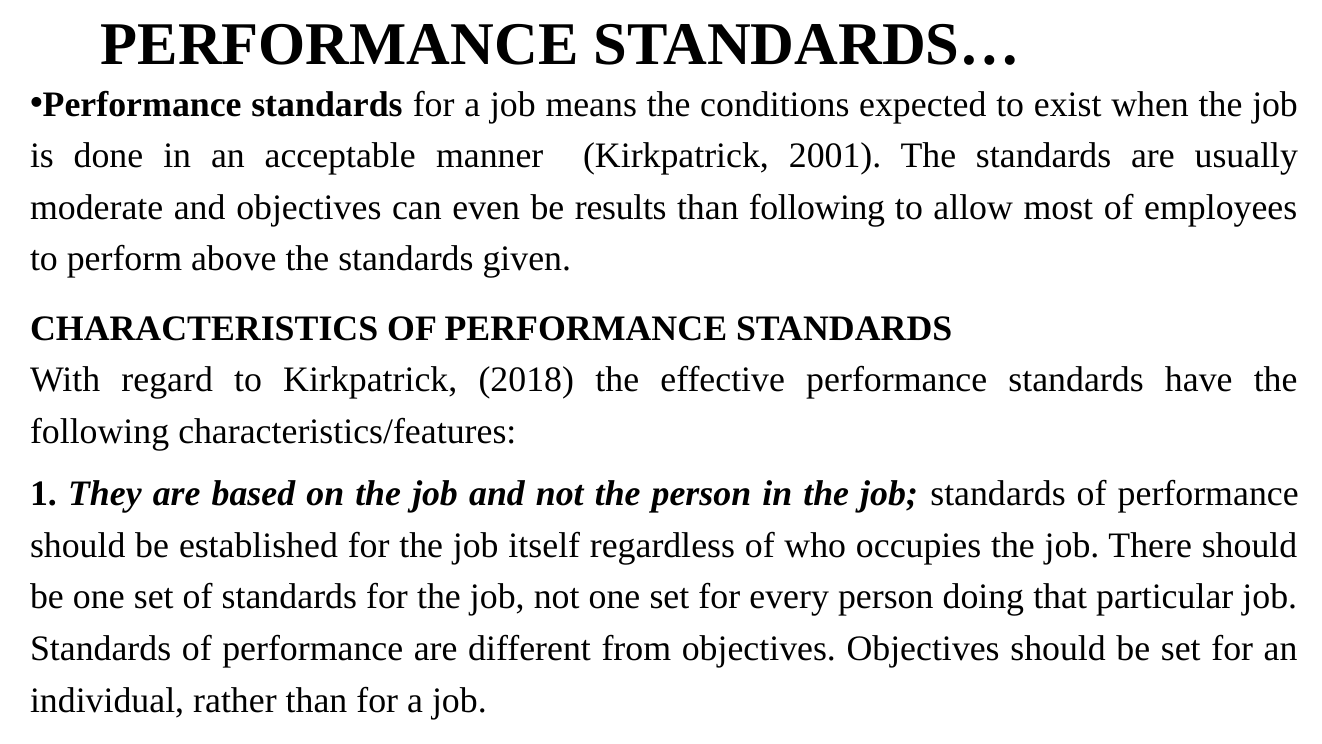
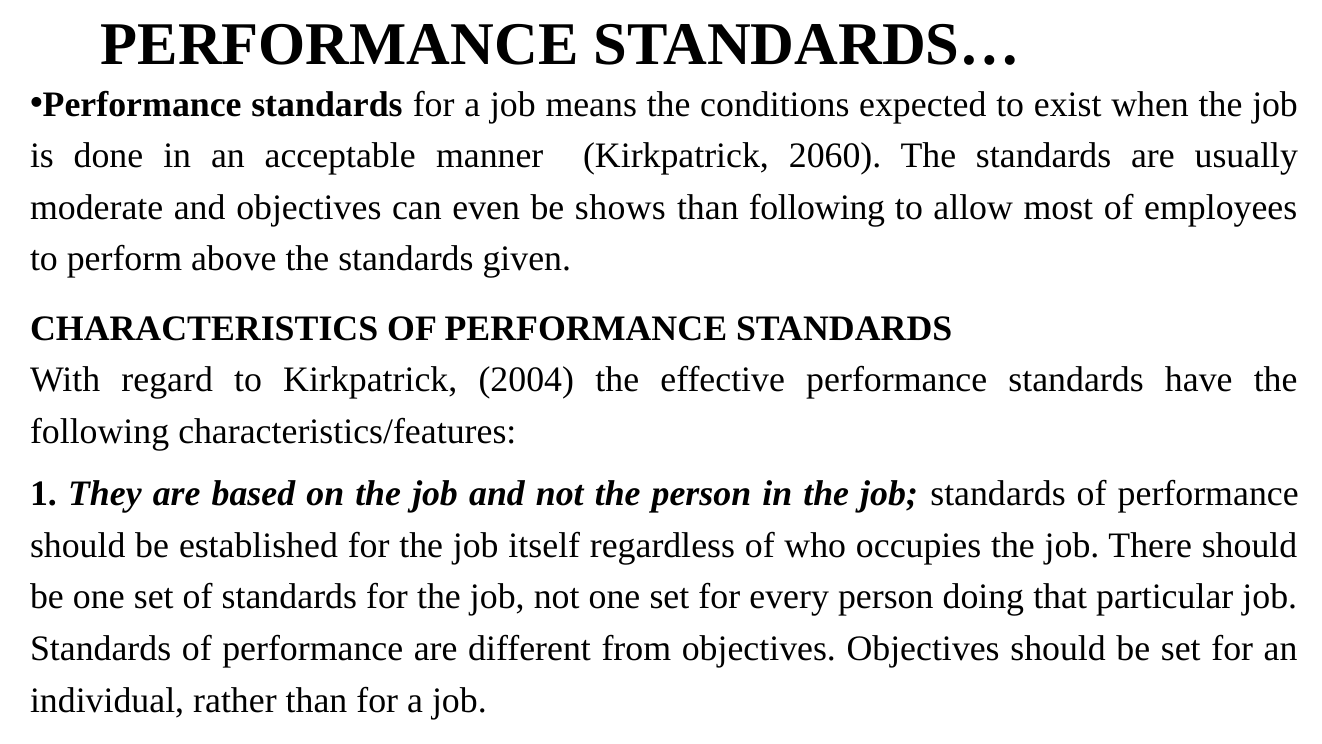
2001: 2001 -> 2060
results: results -> shows
2018: 2018 -> 2004
